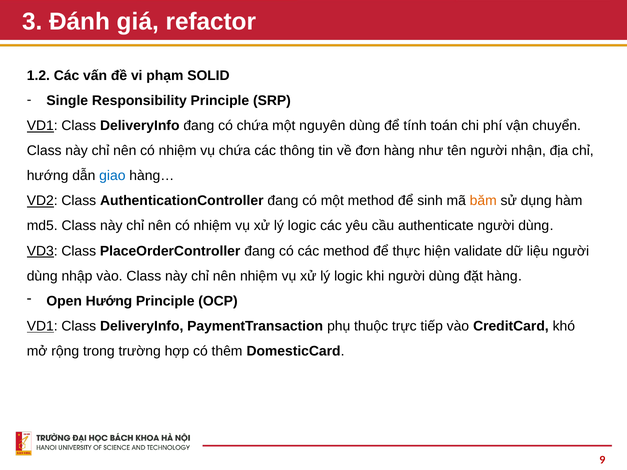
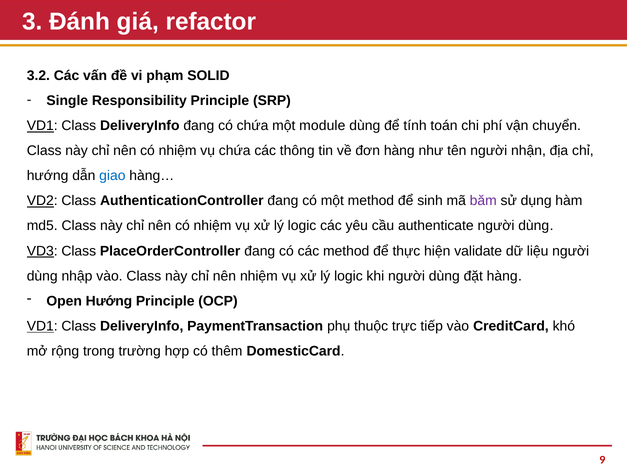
1.2: 1.2 -> 3.2
nguyên: nguyên -> module
băm colour: orange -> purple
